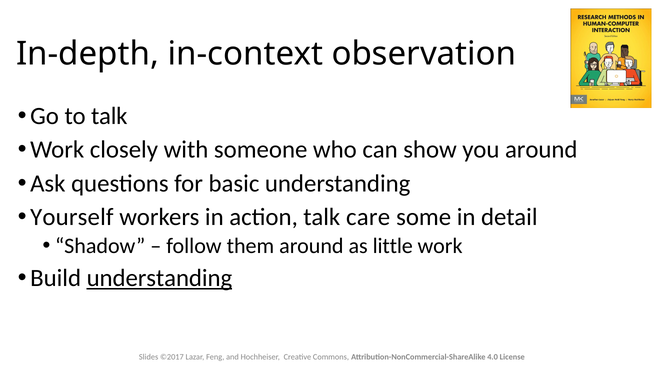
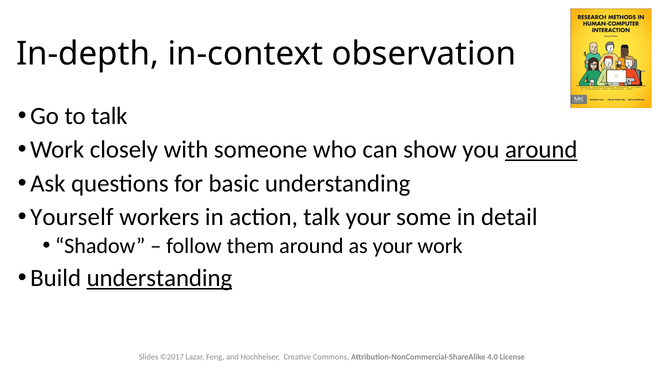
around at (541, 150) underline: none -> present
talk care: care -> your
as little: little -> your
